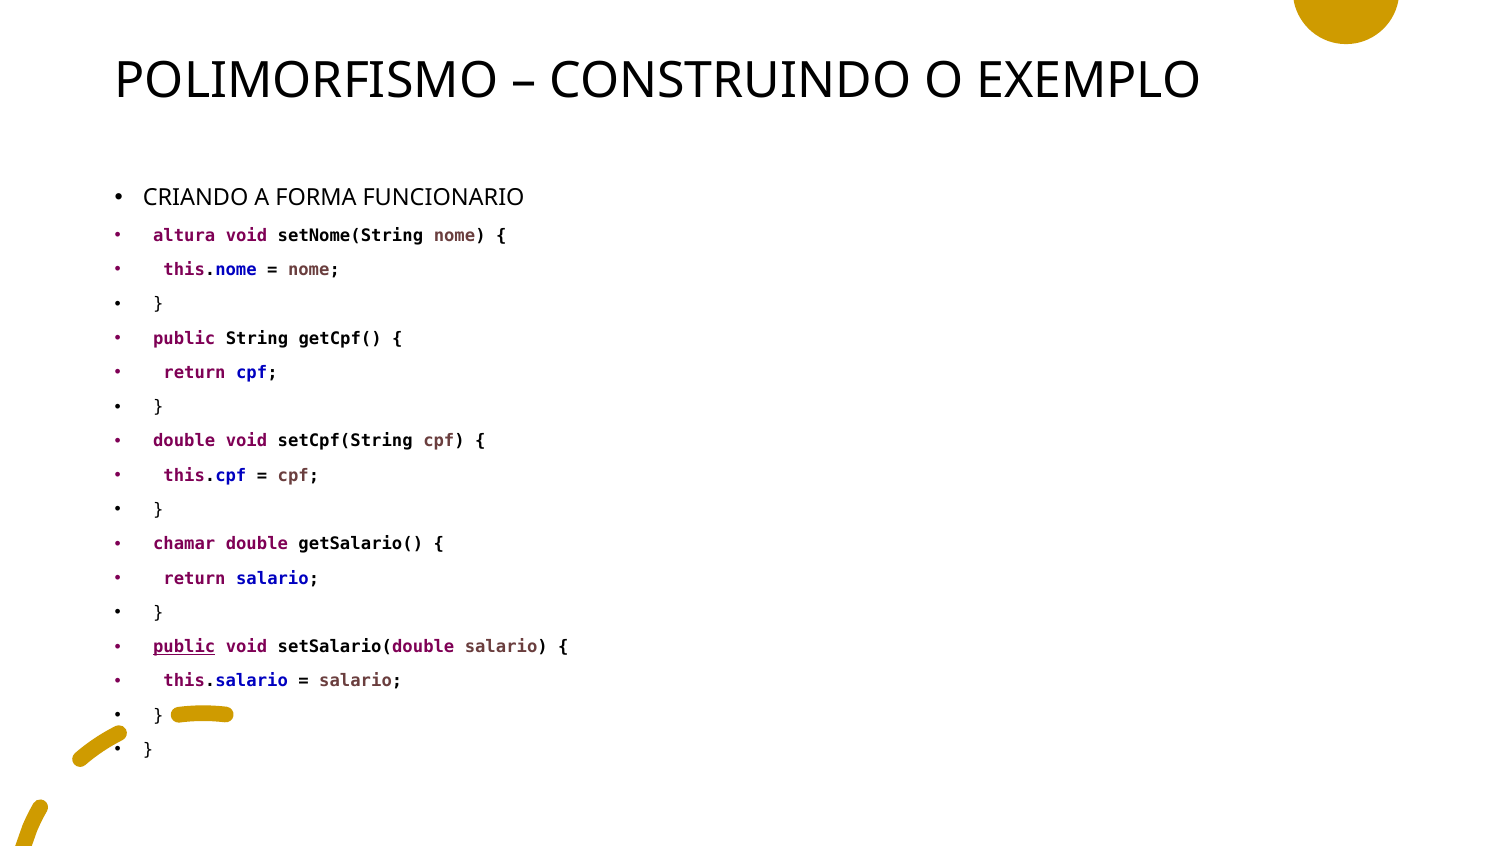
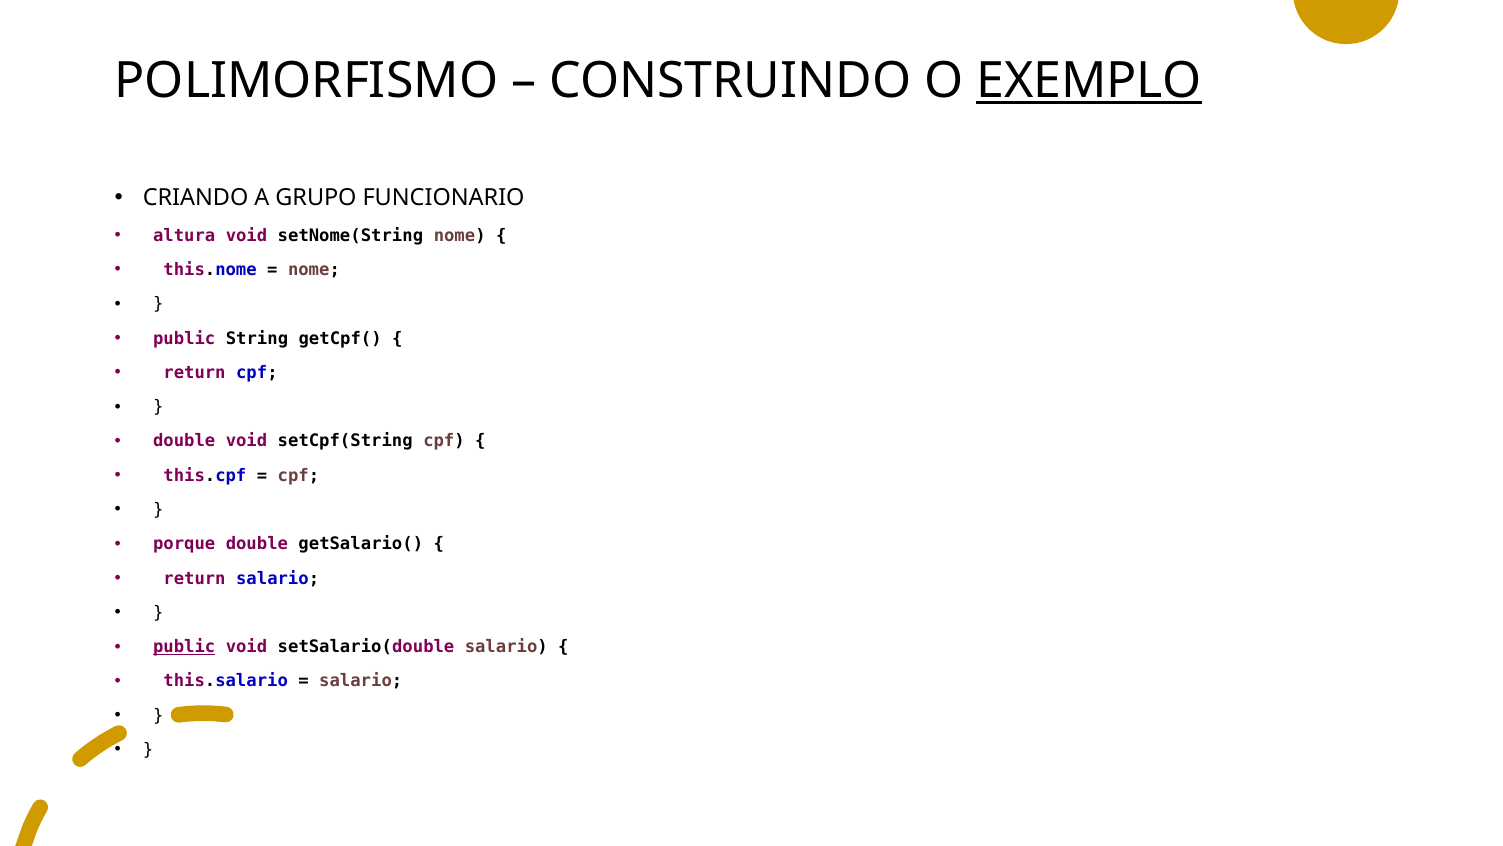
EXEMPLO underline: none -> present
FORMA: FORMA -> GRUPO
chamar: chamar -> porque
